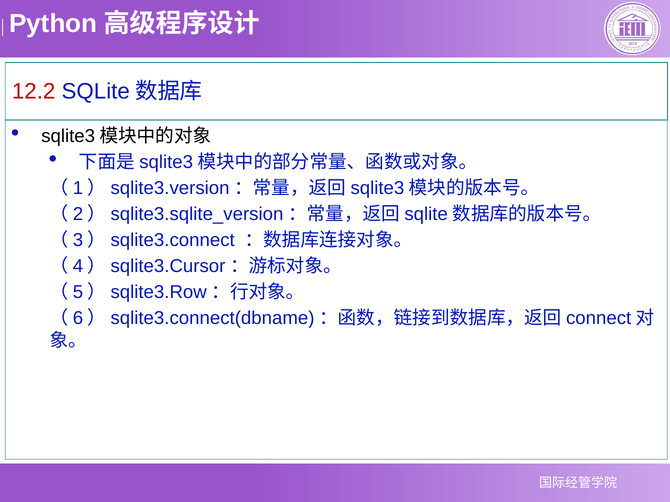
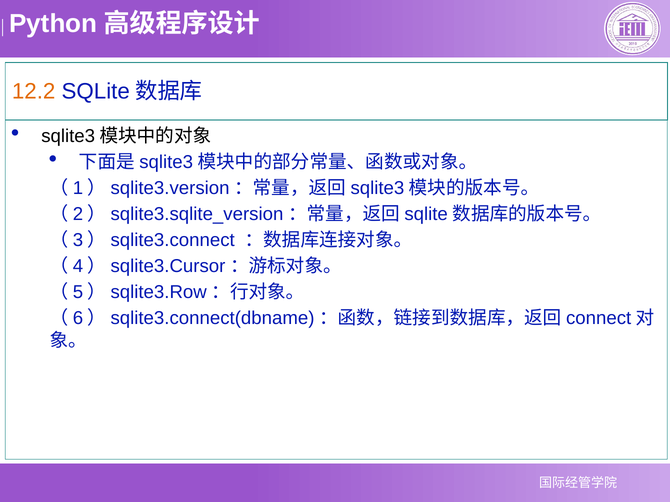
12.2 colour: red -> orange
